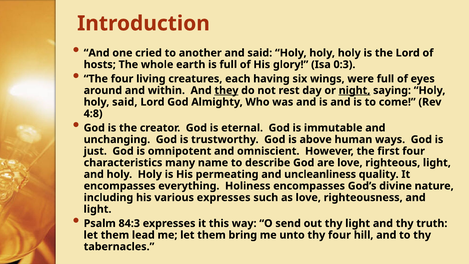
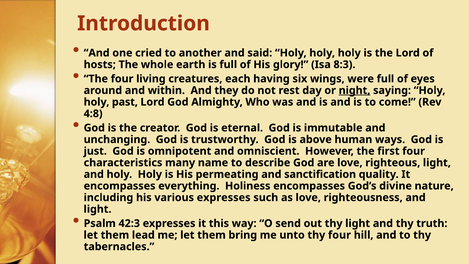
0:3: 0:3 -> 8:3
they underline: present -> none
holy said: said -> past
uncleanliness: uncleanliness -> sanctification
84:3: 84:3 -> 42:3
